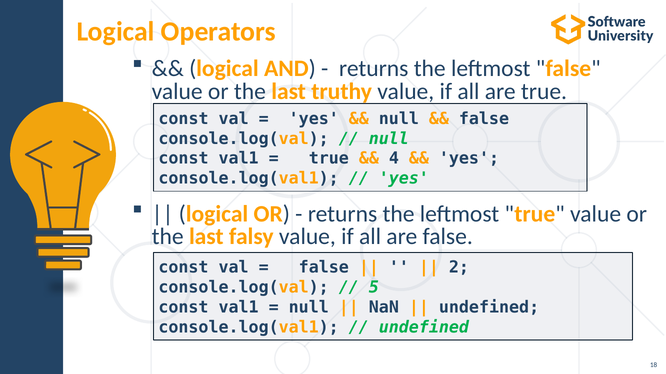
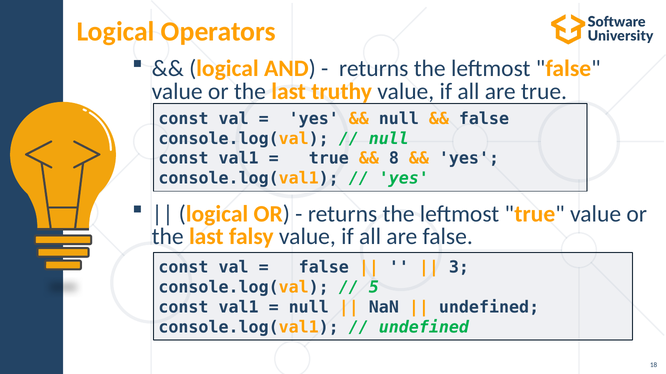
4: 4 -> 8
2: 2 -> 3
